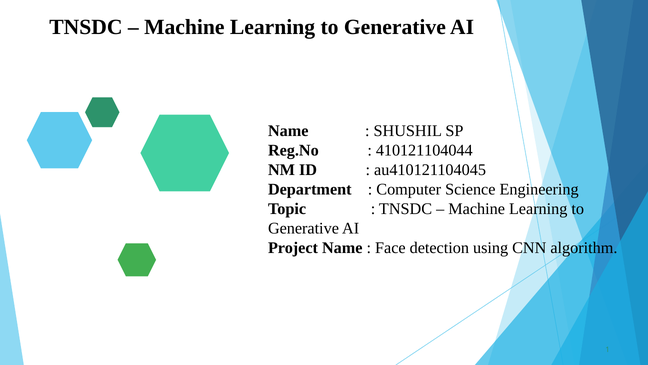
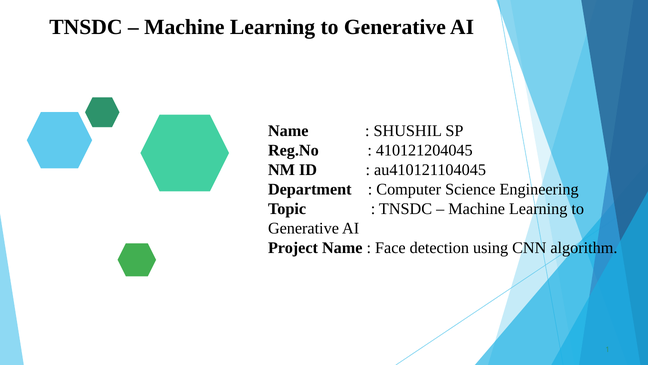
410121104044: 410121104044 -> 410121204045
